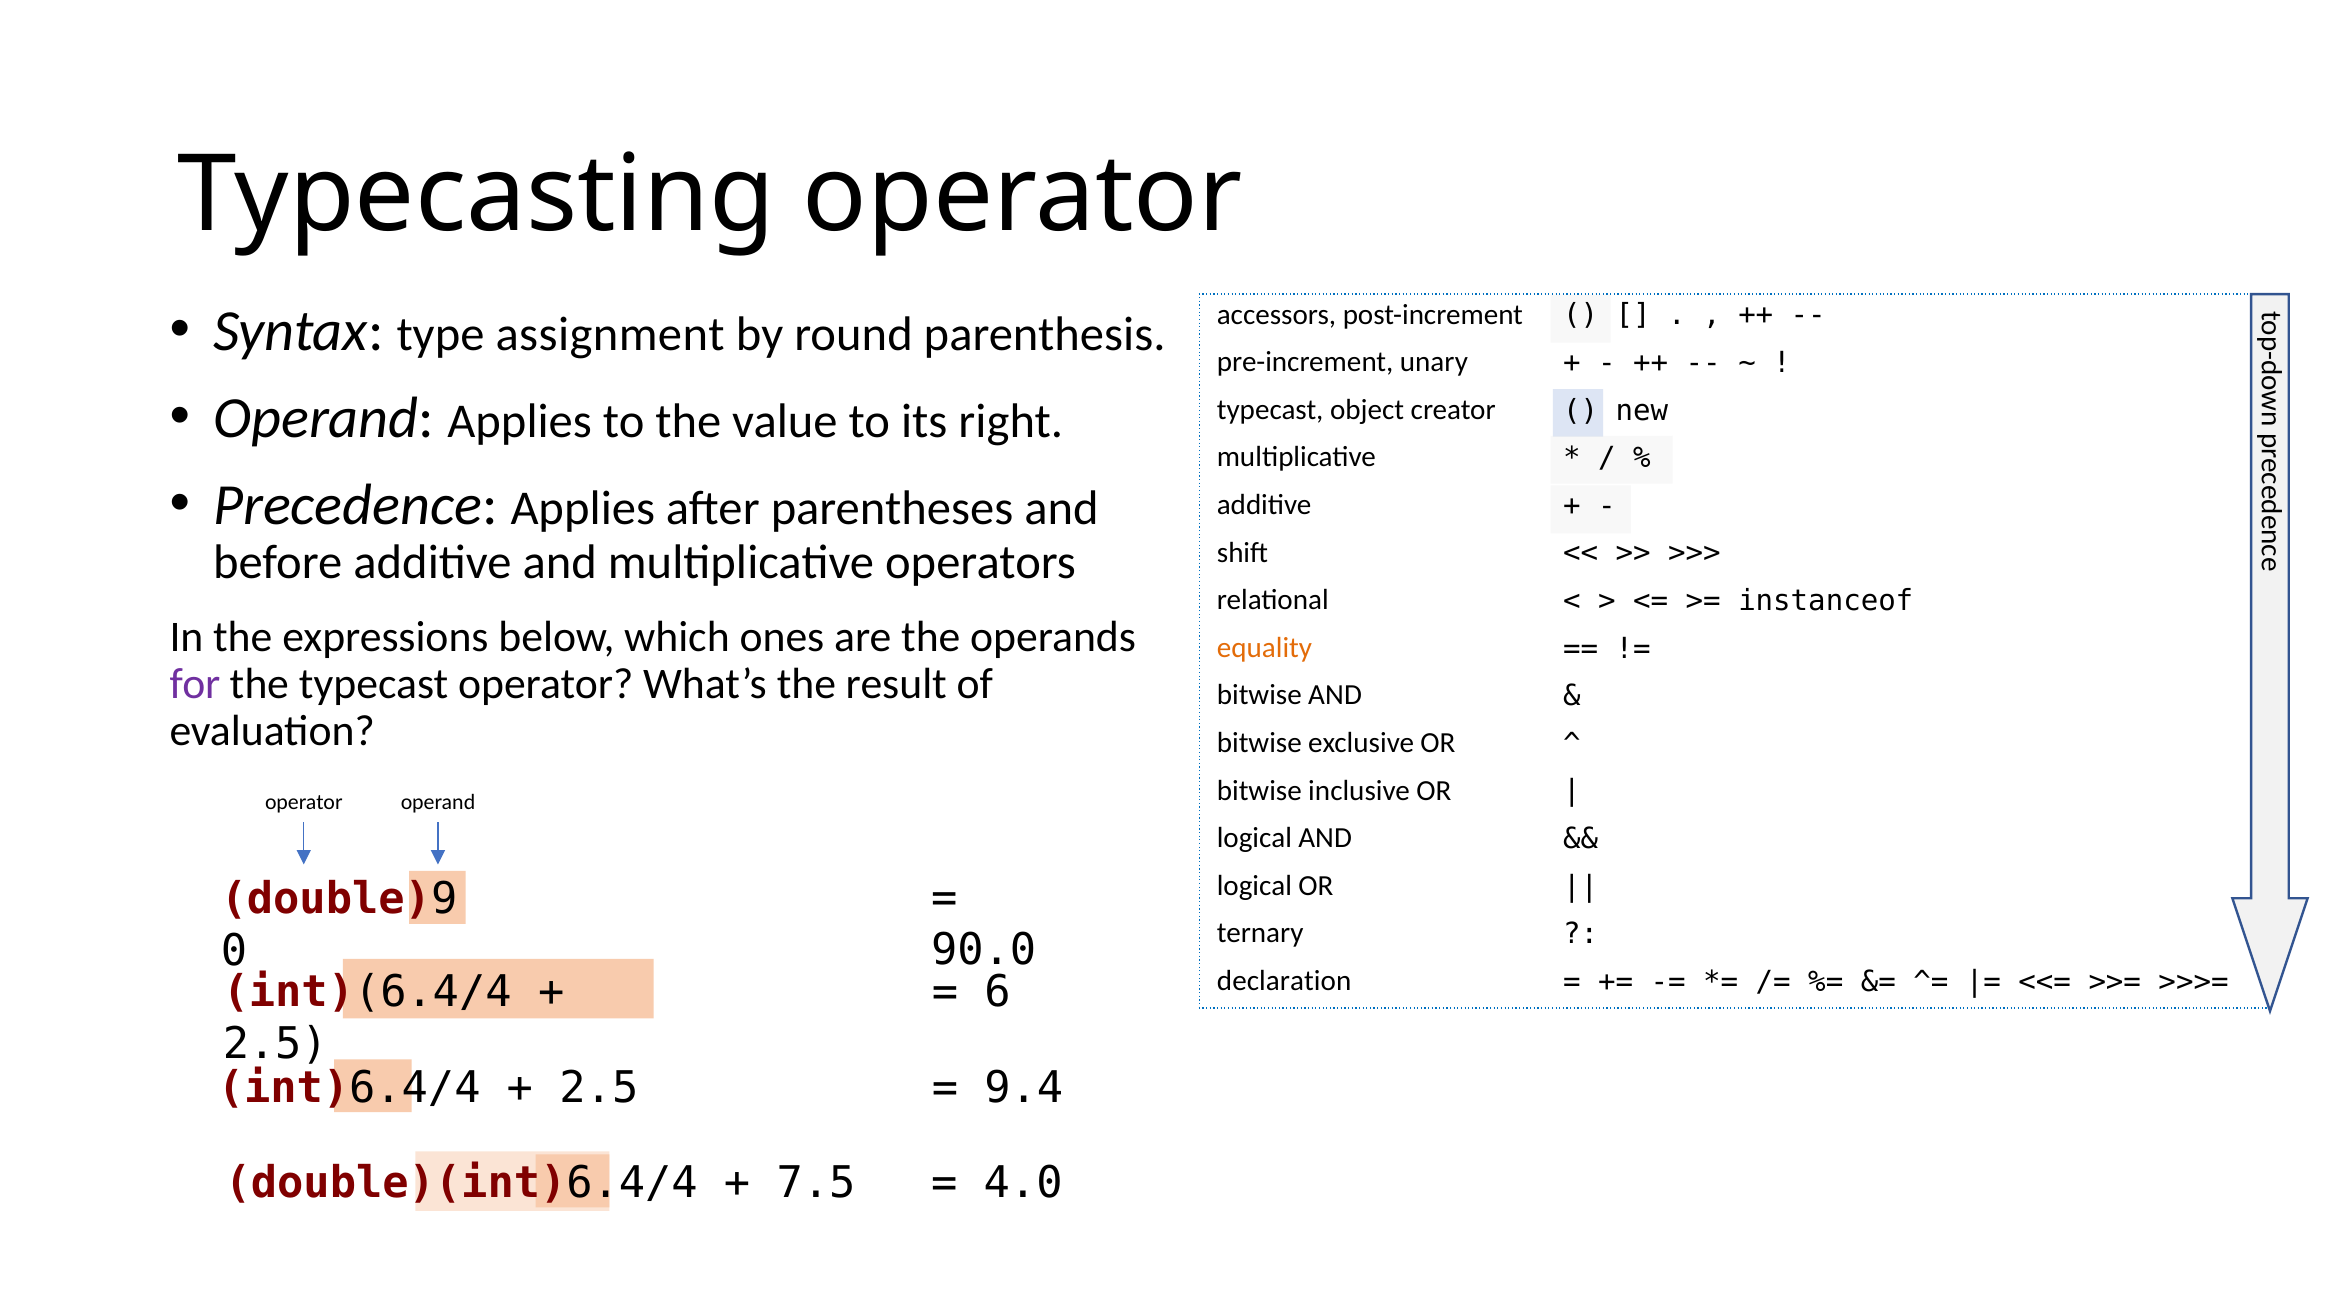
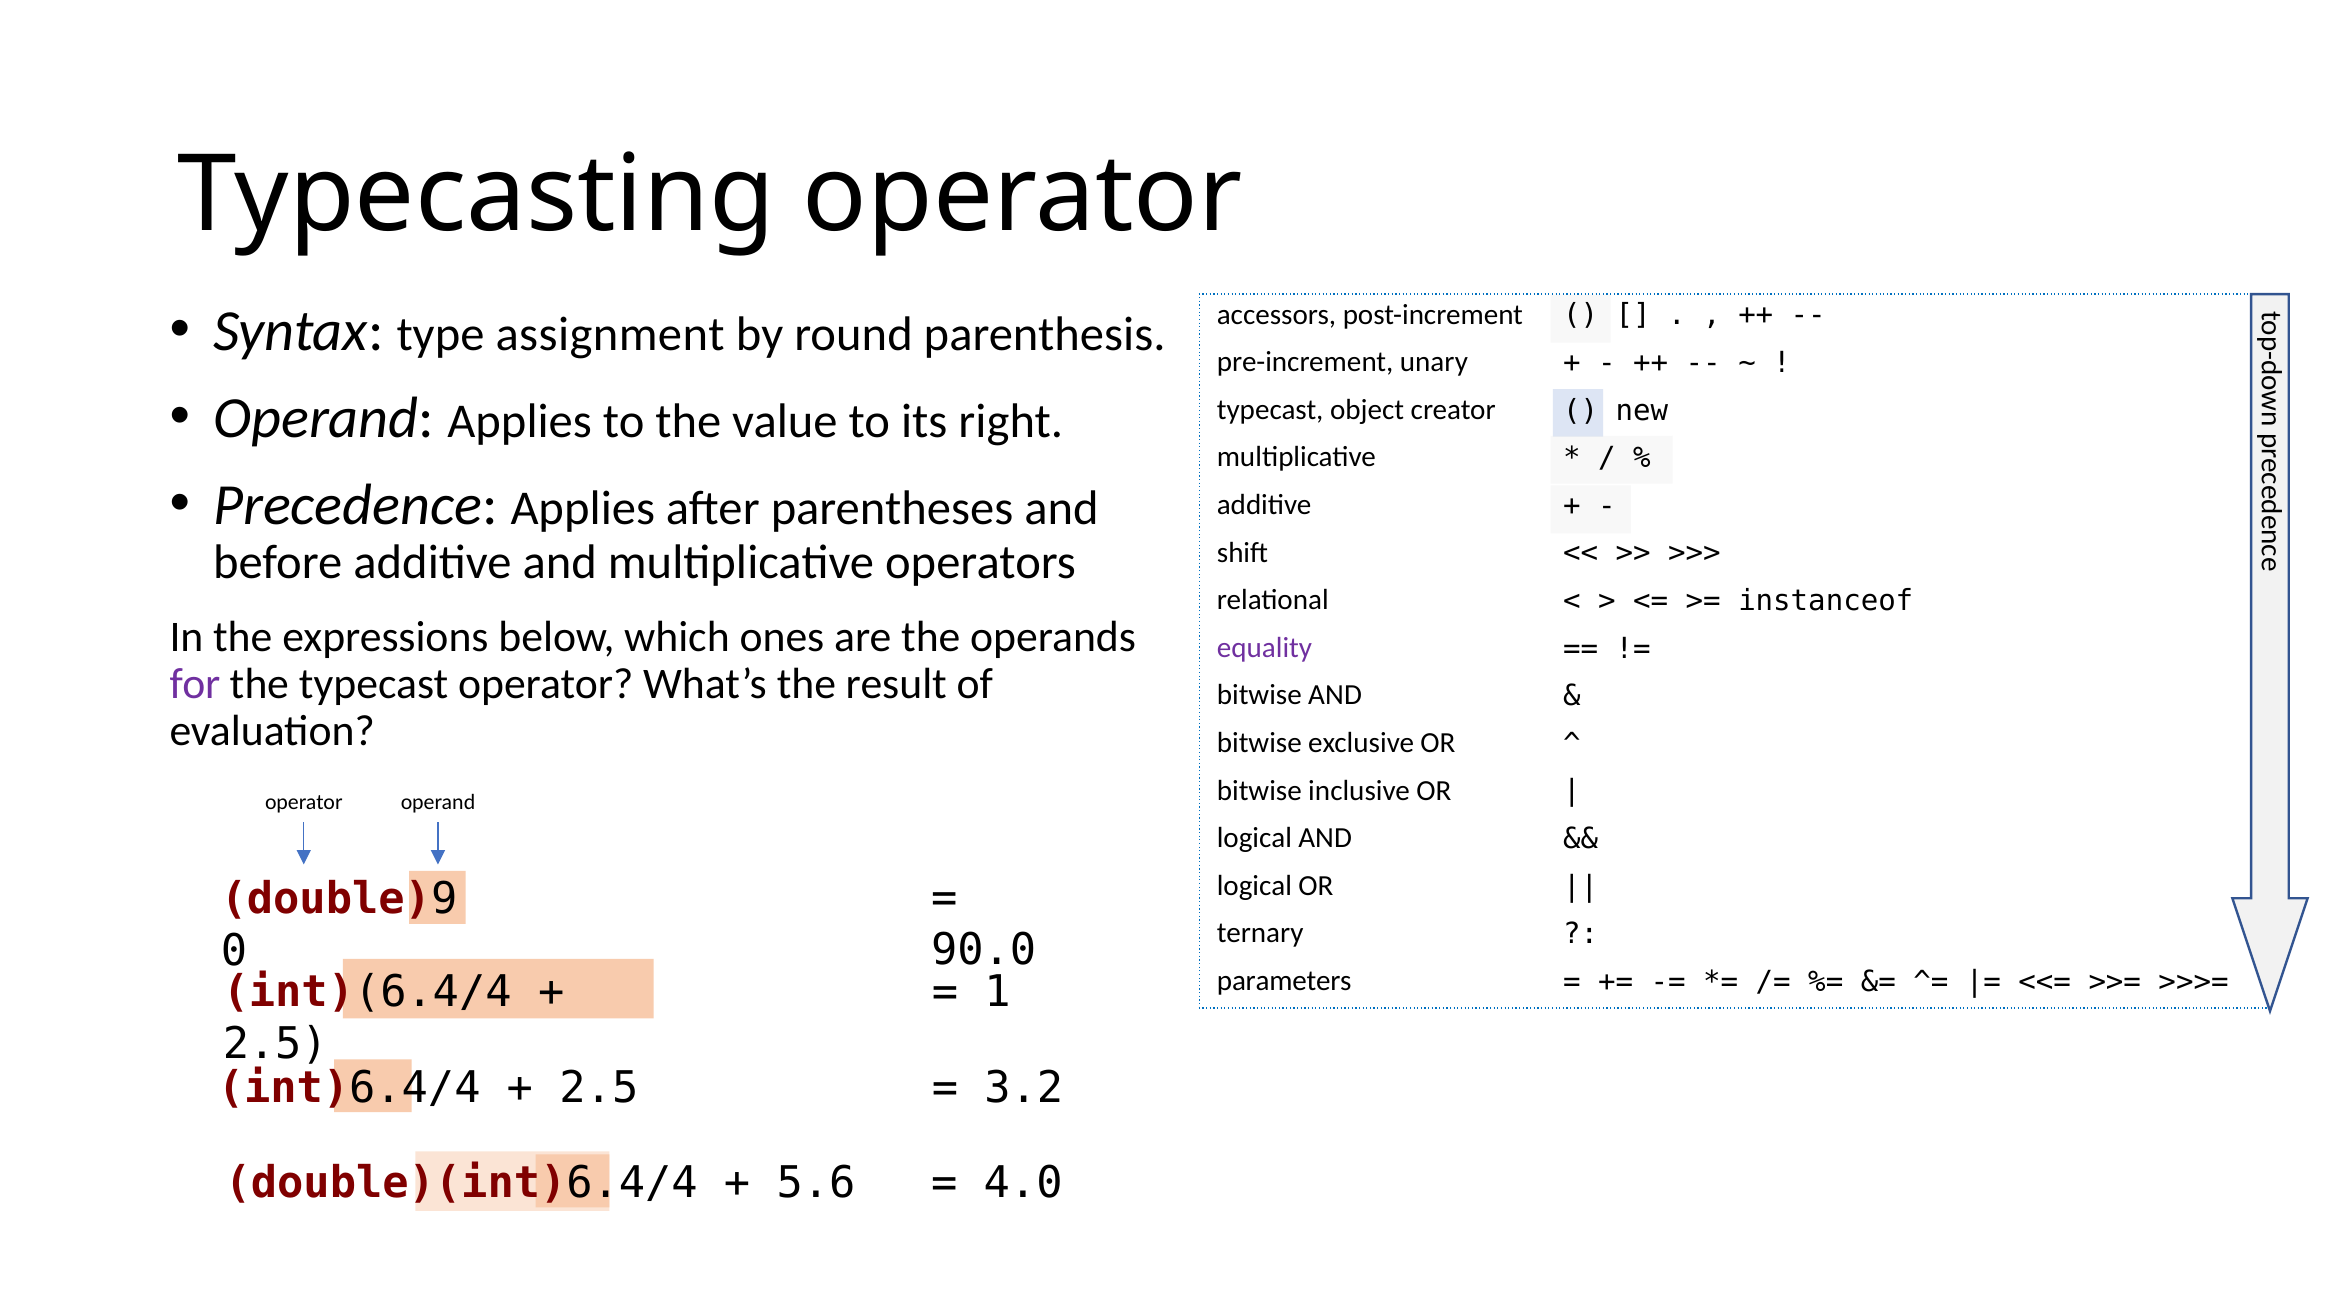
equality colour: orange -> purple
declaration: declaration -> parameters
6: 6 -> 1
9.4: 9.4 -> 3.2
7.5: 7.5 -> 5.6
